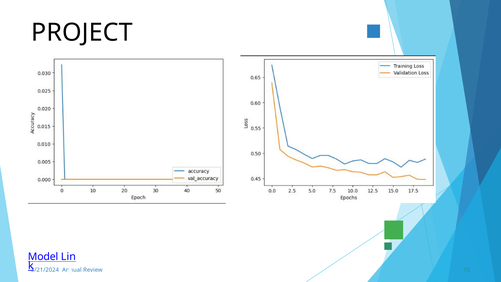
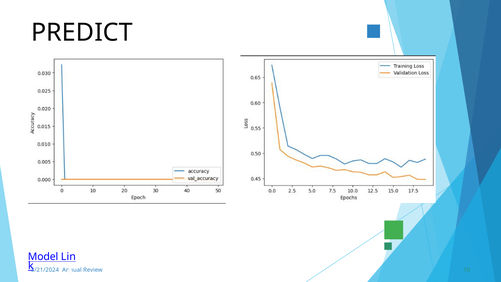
PROJECT: PROJECT -> PREDICT
